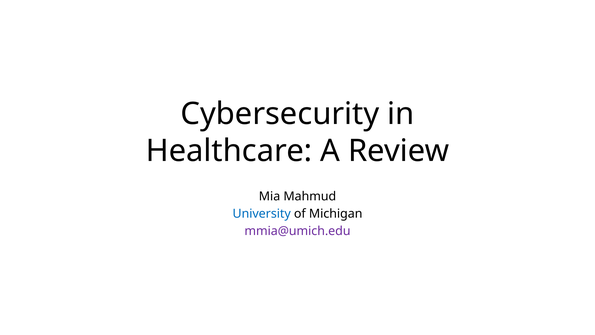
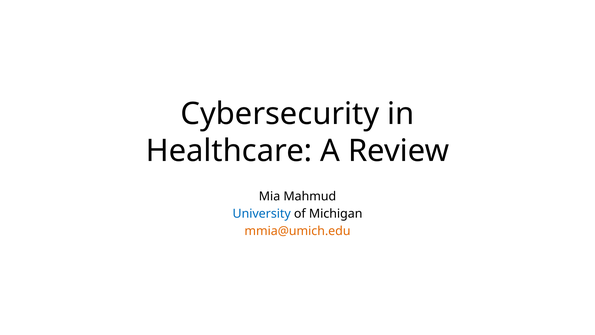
mmia@umich.edu colour: purple -> orange
